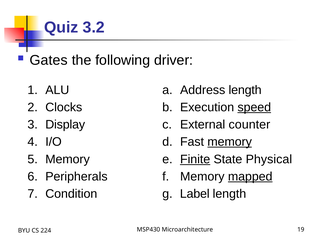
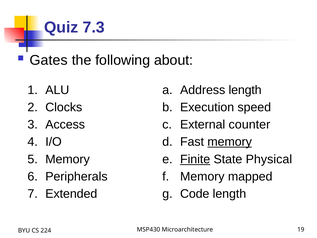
3.2: 3.2 -> 7.3
driver: driver -> about
speed underline: present -> none
Display: Display -> Access
mapped underline: present -> none
Condition: Condition -> Extended
Label: Label -> Code
